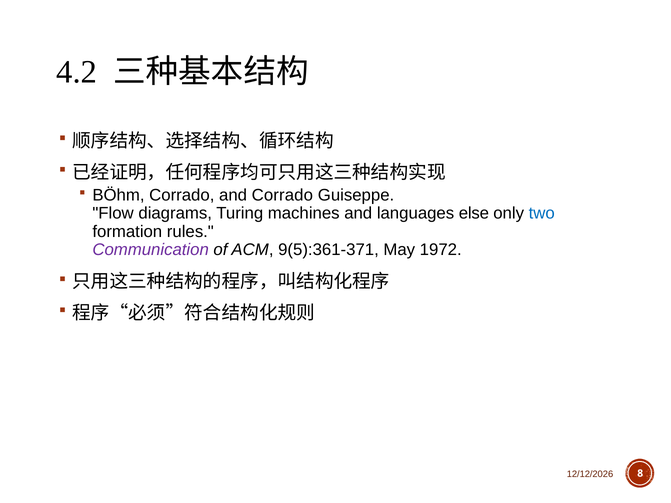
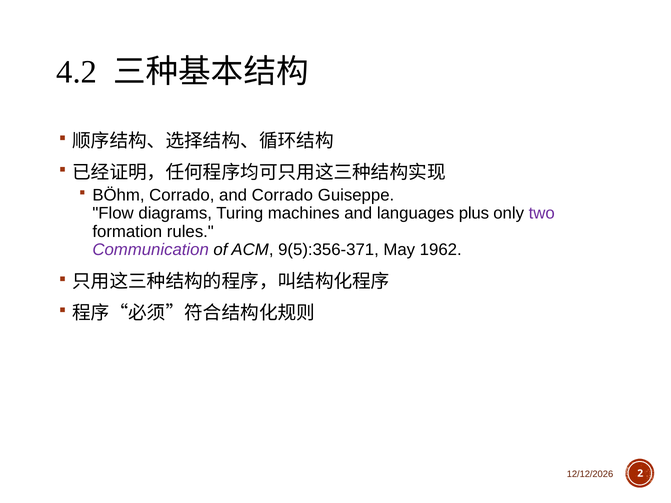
else: else -> plus
two colour: blue -> purple
9(5):361-371: 9(5):361-371 -> 9(5):356-371
1972: 1972 -> 1962
8: 8 -> 2
